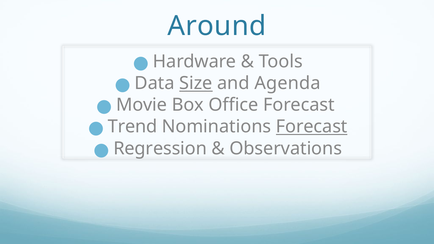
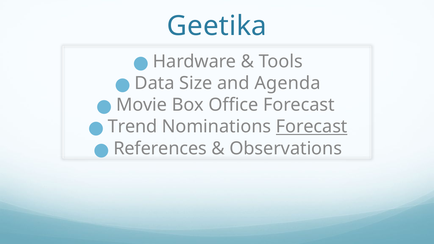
Around: Around -> Geetika
Size underline: present -> none
Regression: Regression -> References
